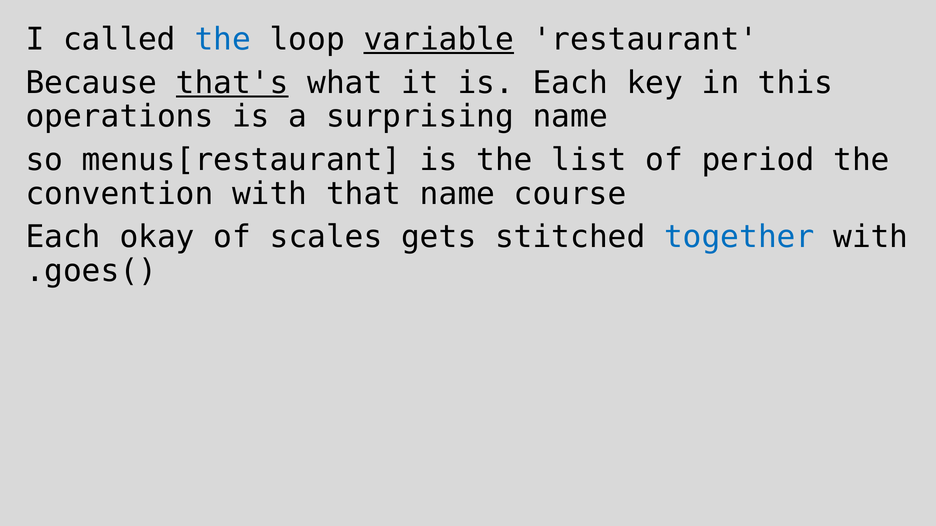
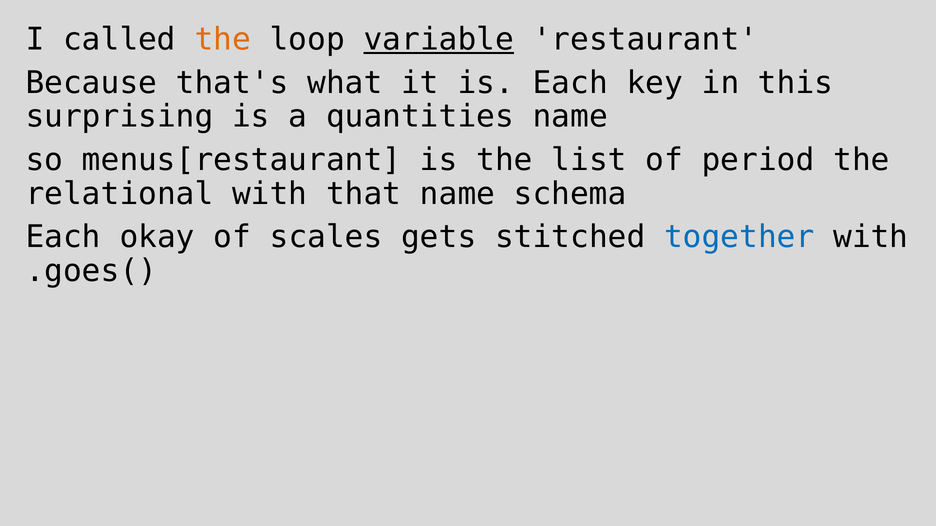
the at (223, 40) colour: blue -> orange
that's underline: present -> none
operations: operations -> surprising
surprising: surprising -> quantities
convention: convention -> relational
course: course -> schema
